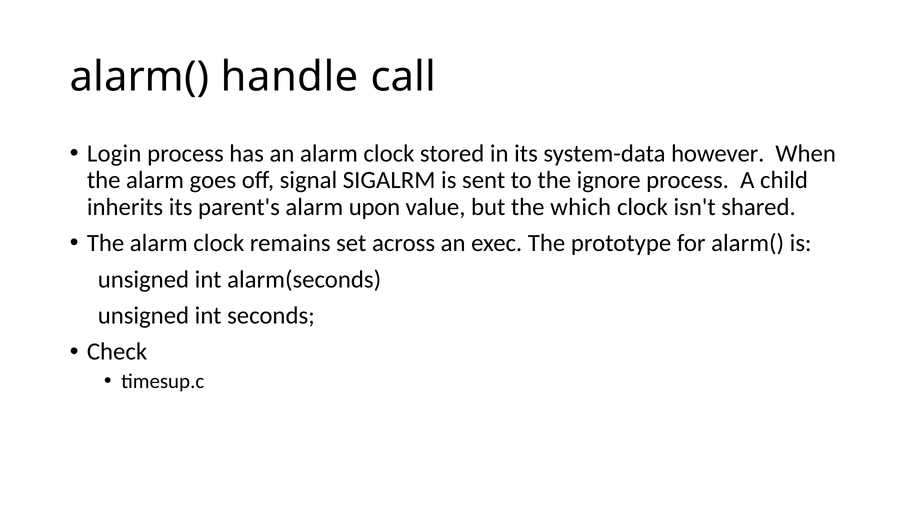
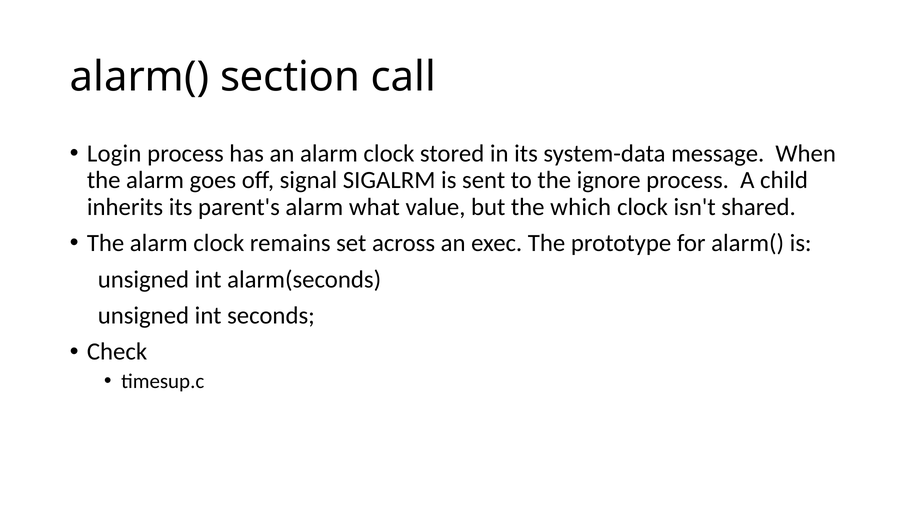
handle: handle -> section
however: however -> message
upon: upon -> what
